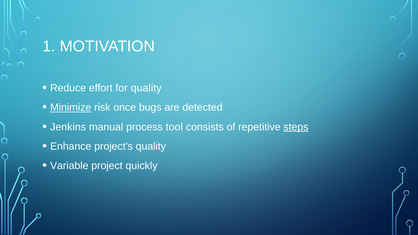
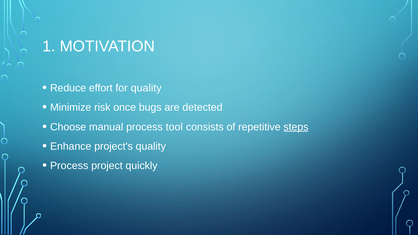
Minimize underline: present -> none
Jenkins: Jenkins -> Choose
Variable at (69, 166): Variable -> Process
